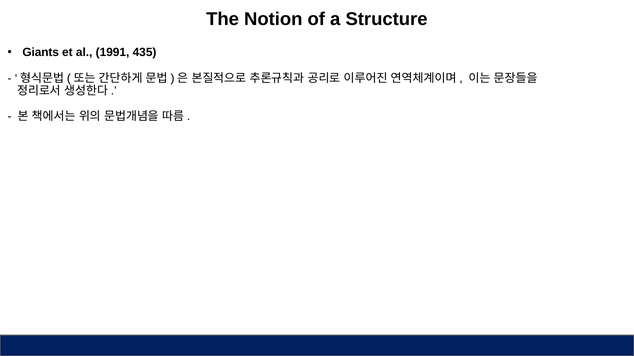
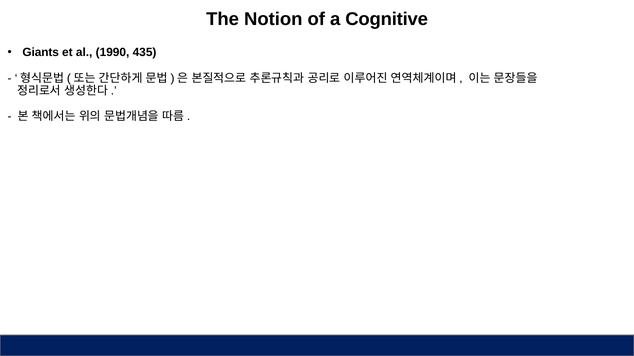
Structure: Structure -> Cognitive
1991: 1991 -> 1990
